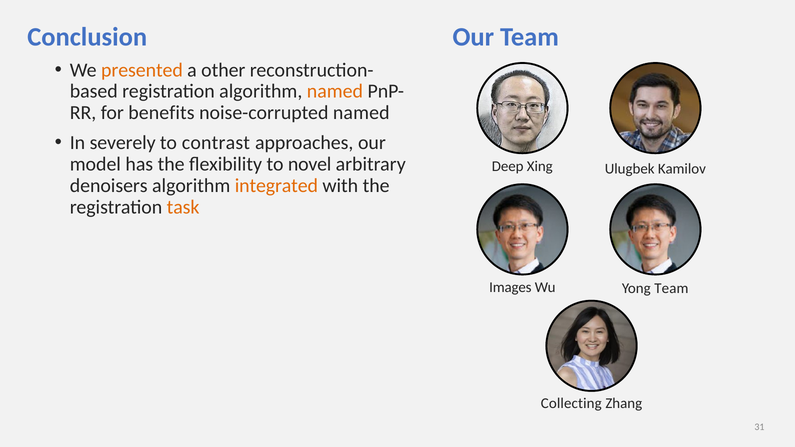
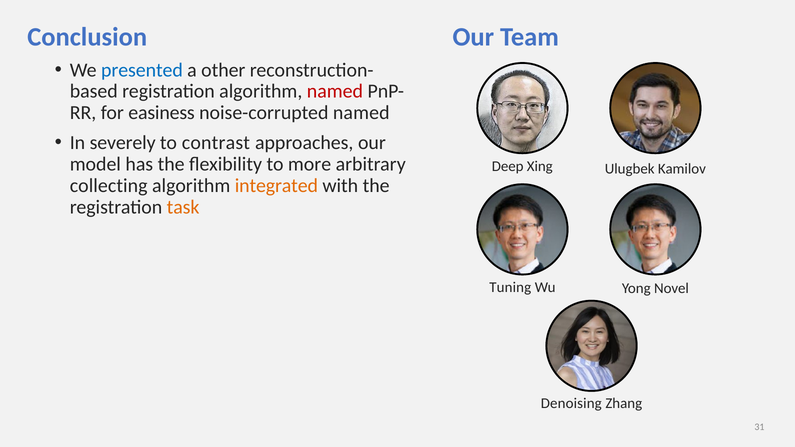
presented colour: orange -> blue
named at (335, 91) colour: orange -> red
benefits: benefits -> easiness
novel: novel -> more
denoisers: denoisers -> collecting
Images: Images -> Tuning
Yong Team: Team -> Novel
Collecting: Collecting -> Denoising
